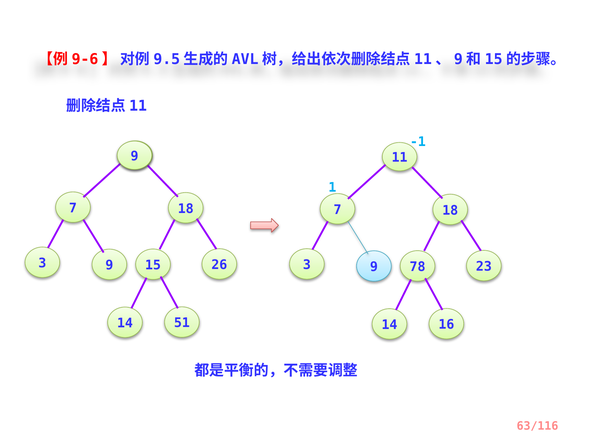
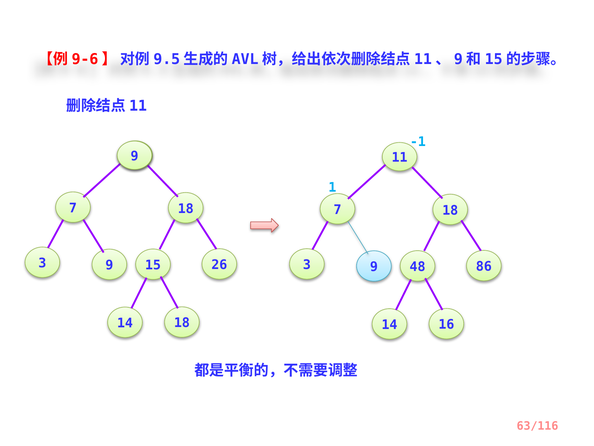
23: 23 -> 86
78: 78 -> 48
14 51: 51 -> 18
